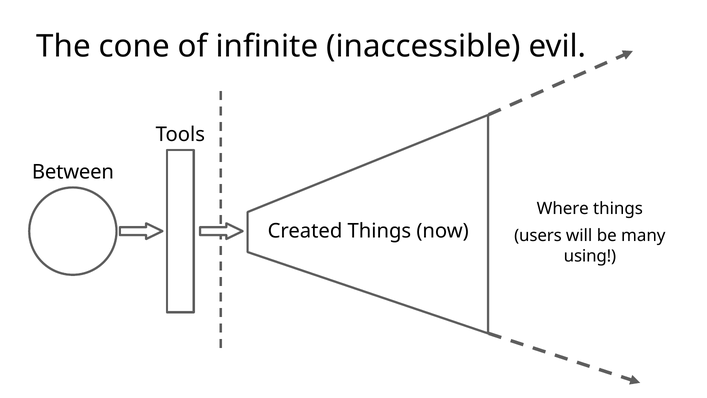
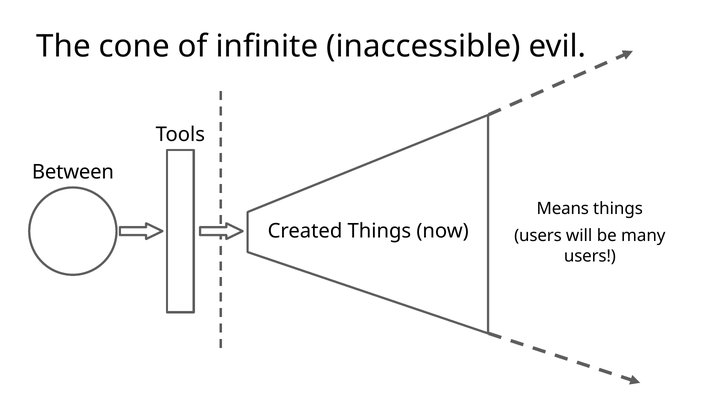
Where: Where -> Means
using at (590, 256): using -> users
